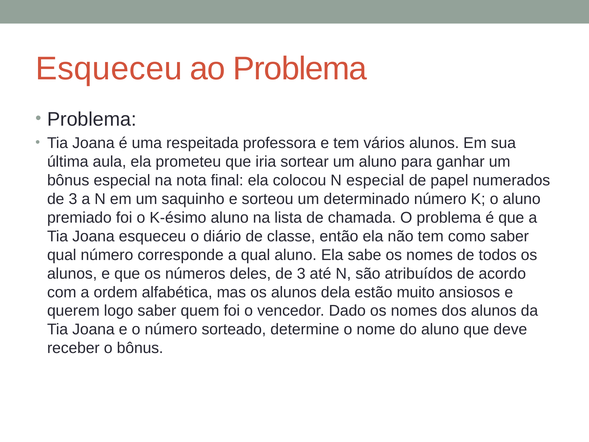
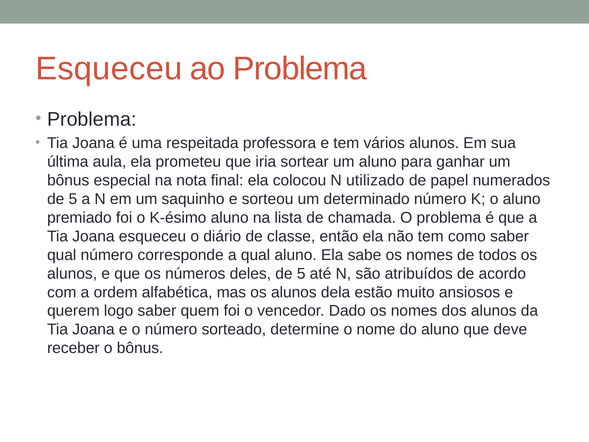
N especial: especial -> utilizado
3 at (73, 199): 3 -> 5
deles de 3: 3 -> 5
